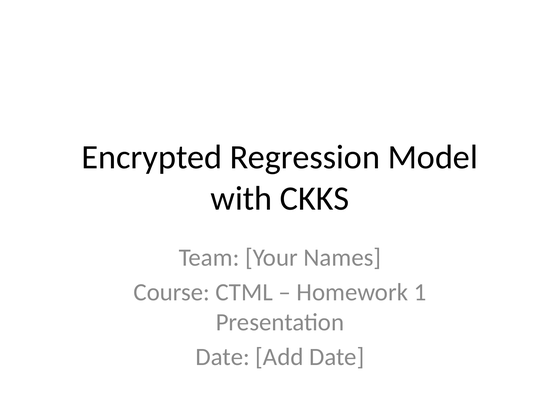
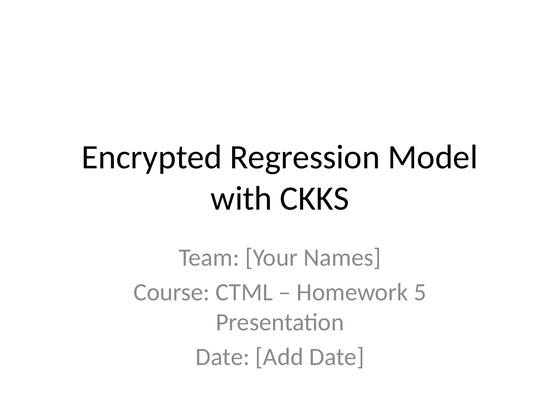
1: 1 -> 5
